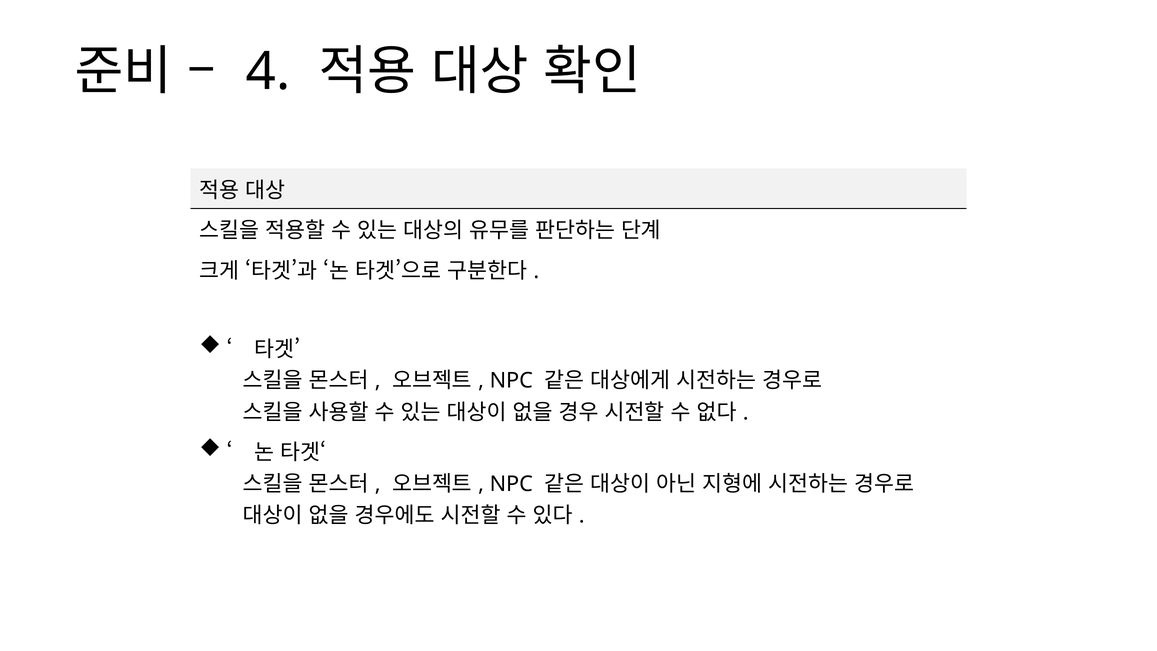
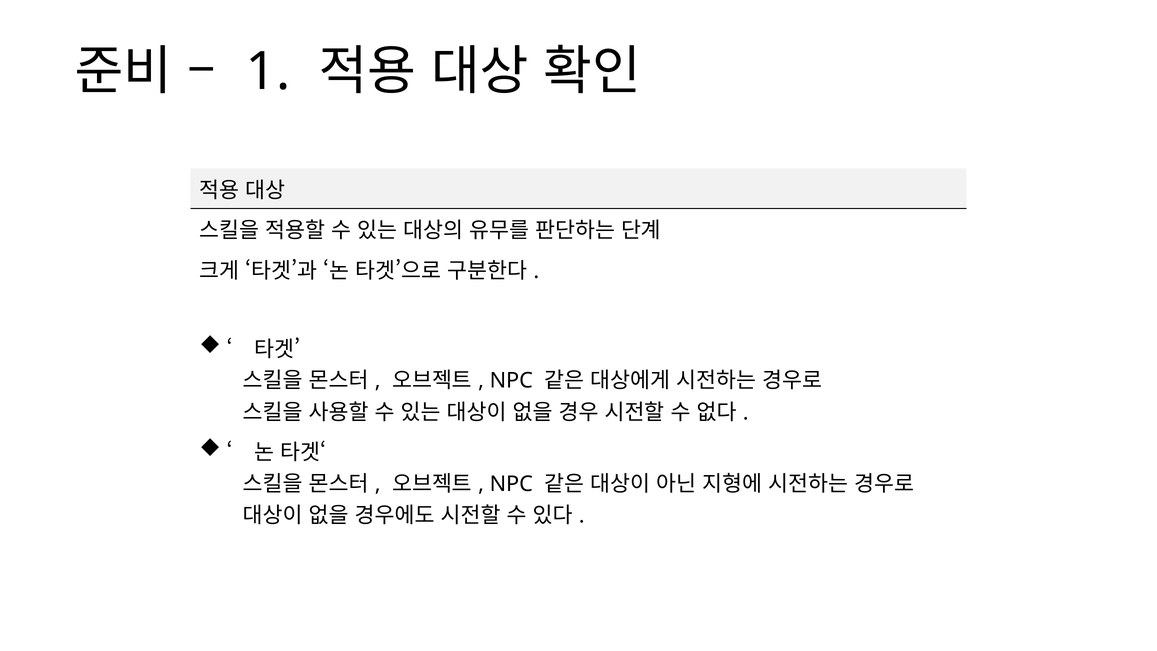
4: 4 -> 1
